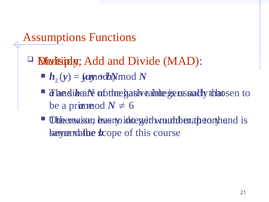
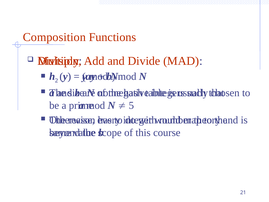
Assumptions: Assumptions -> Composition
6: 6 -> 5
